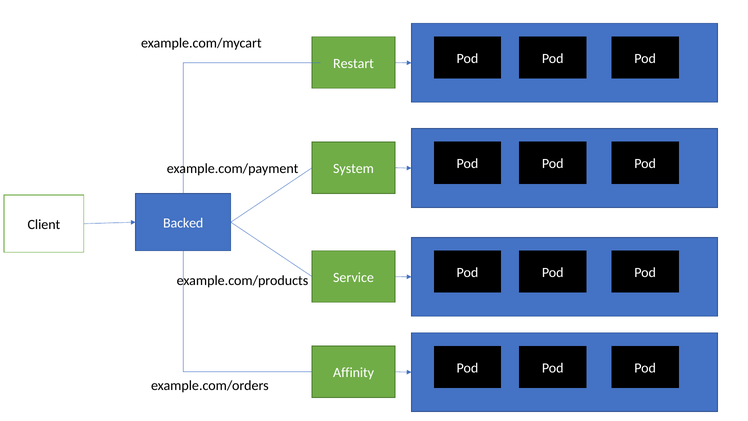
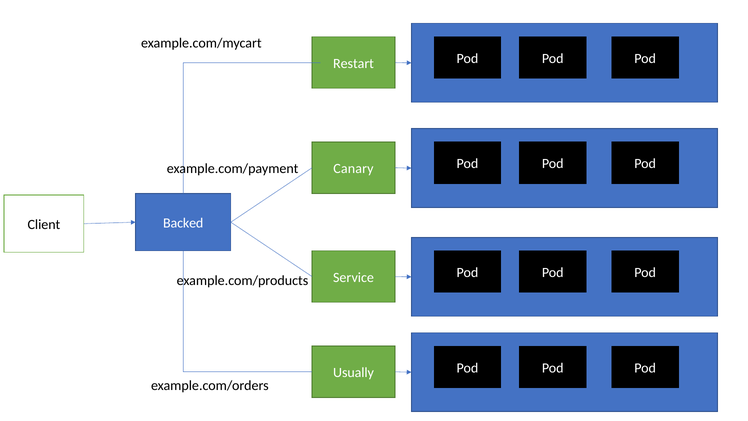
System: System -> Canary
Affinity: Affinity -> Usually
